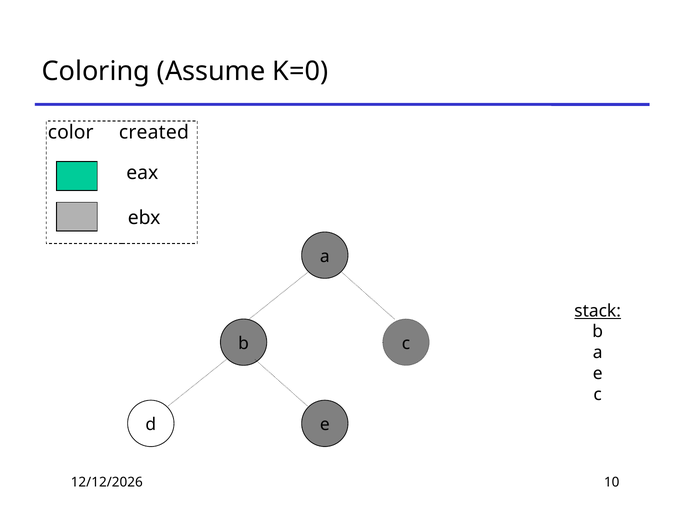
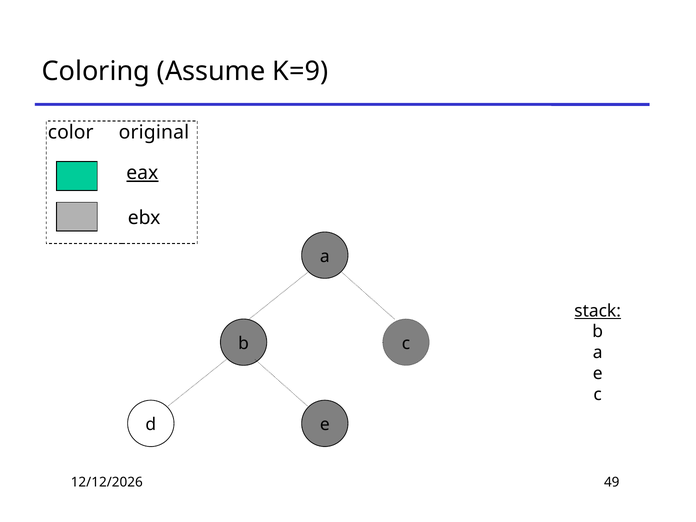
K=0: K=0 -> K=9
created: created -> original
eax underline: none -> present
10: 10 -> 49
